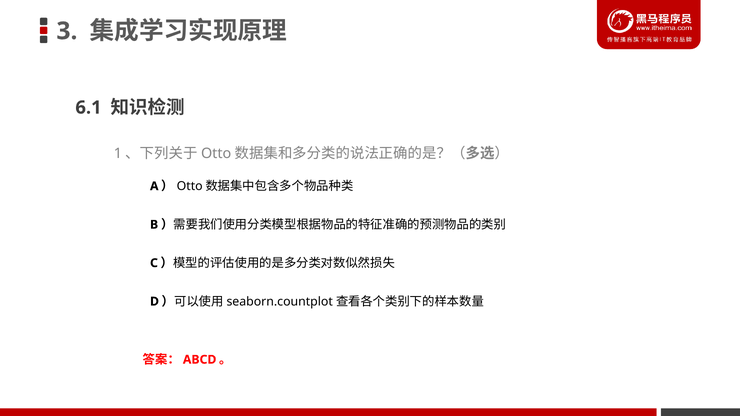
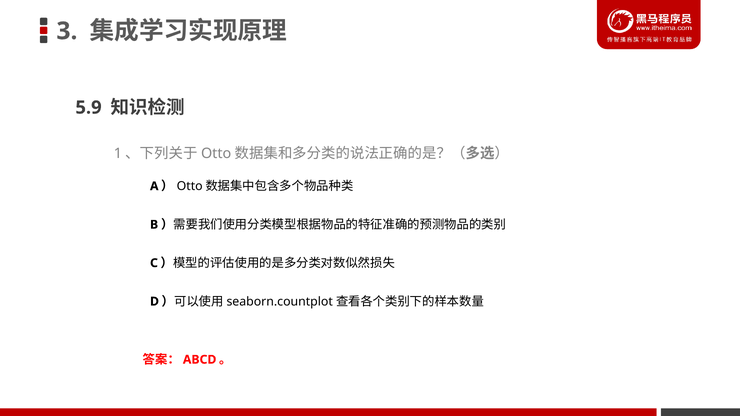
6.1: 6.1 -> 5.9
